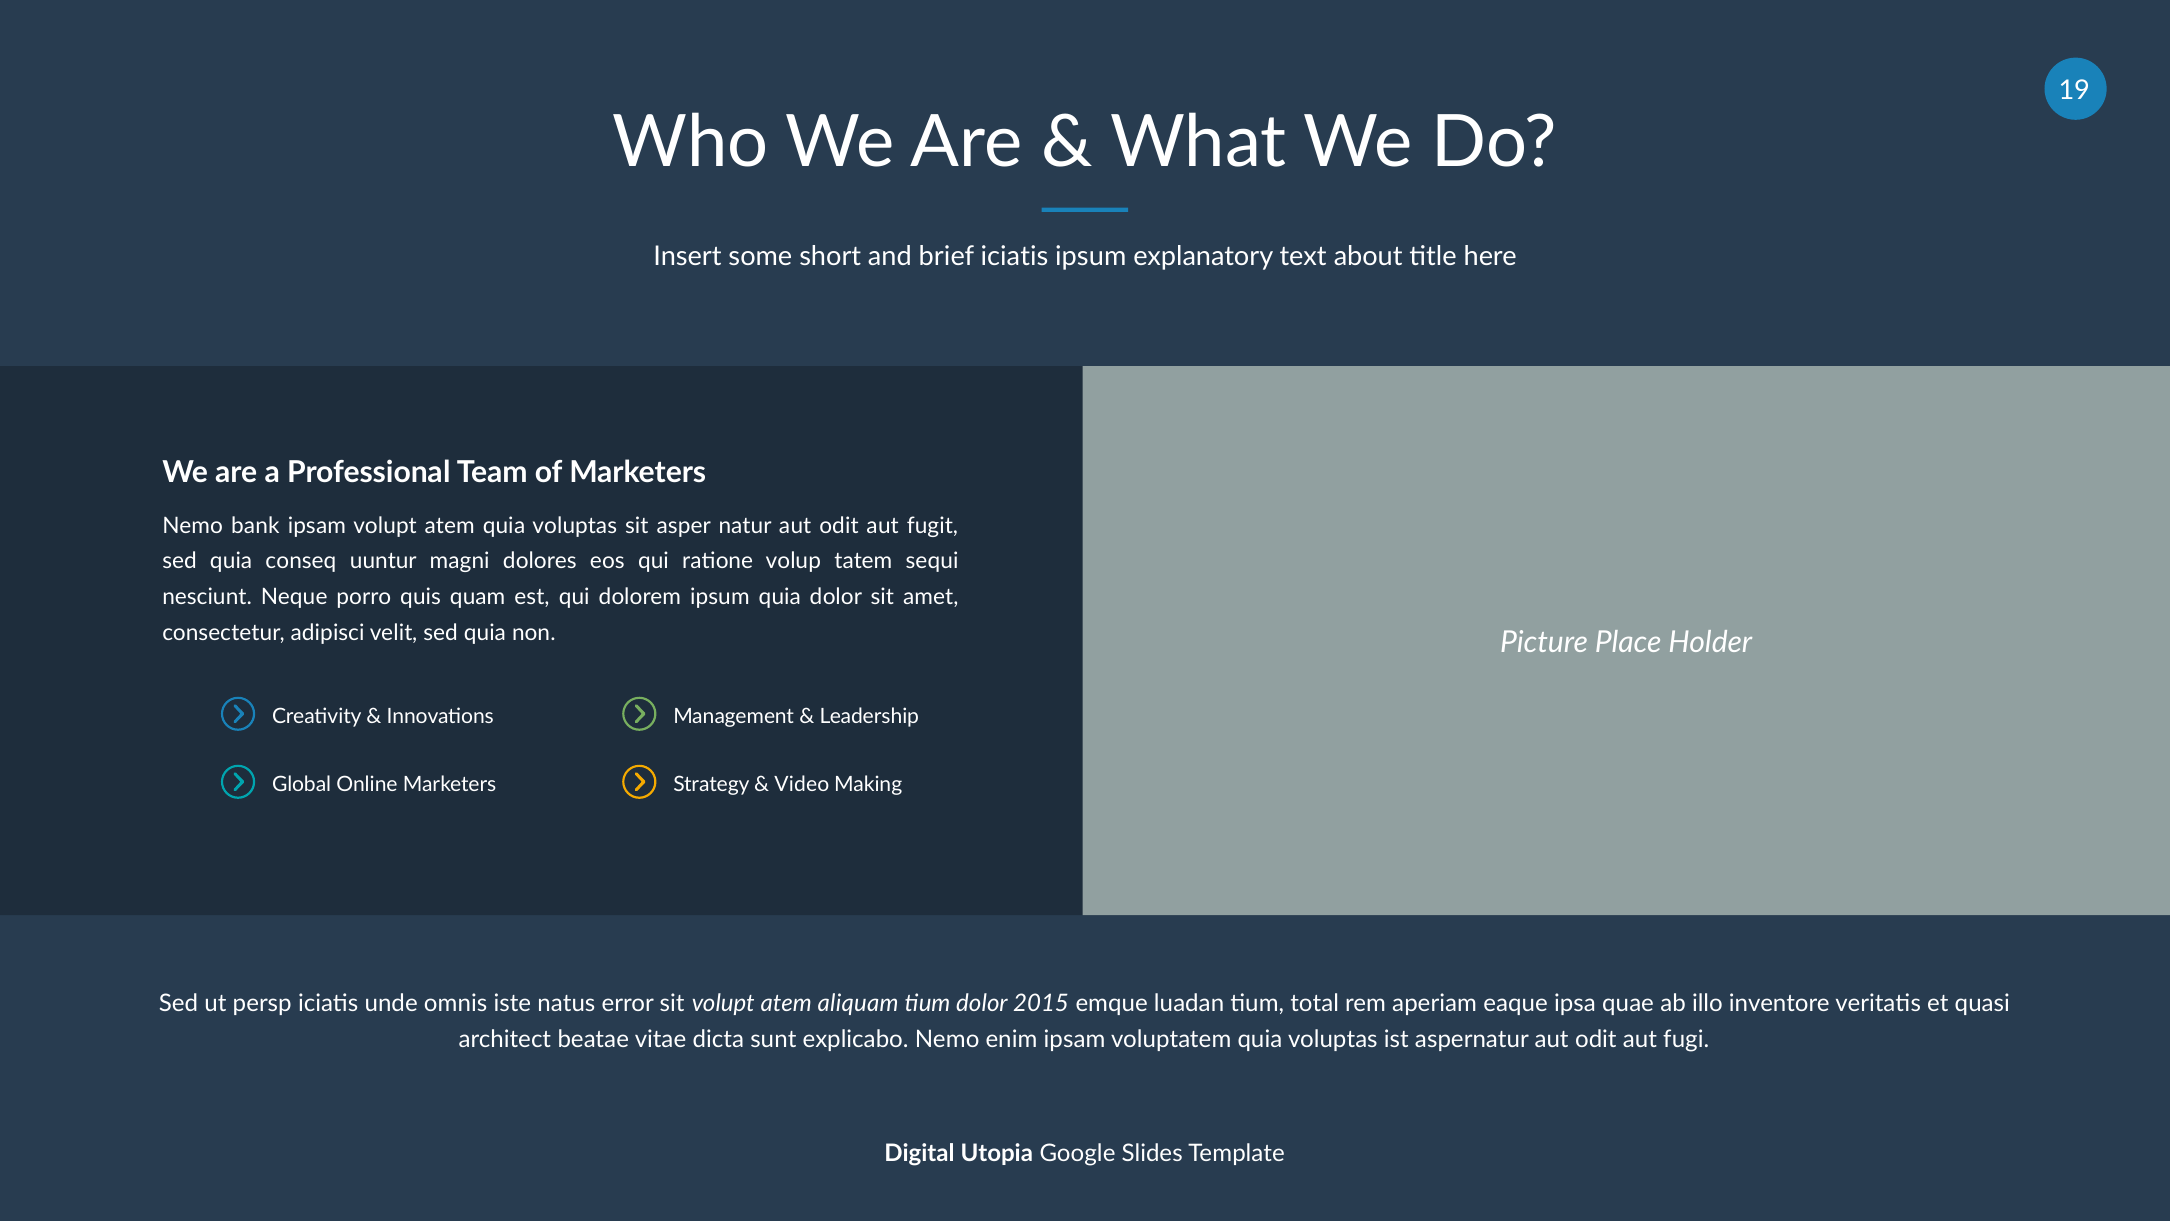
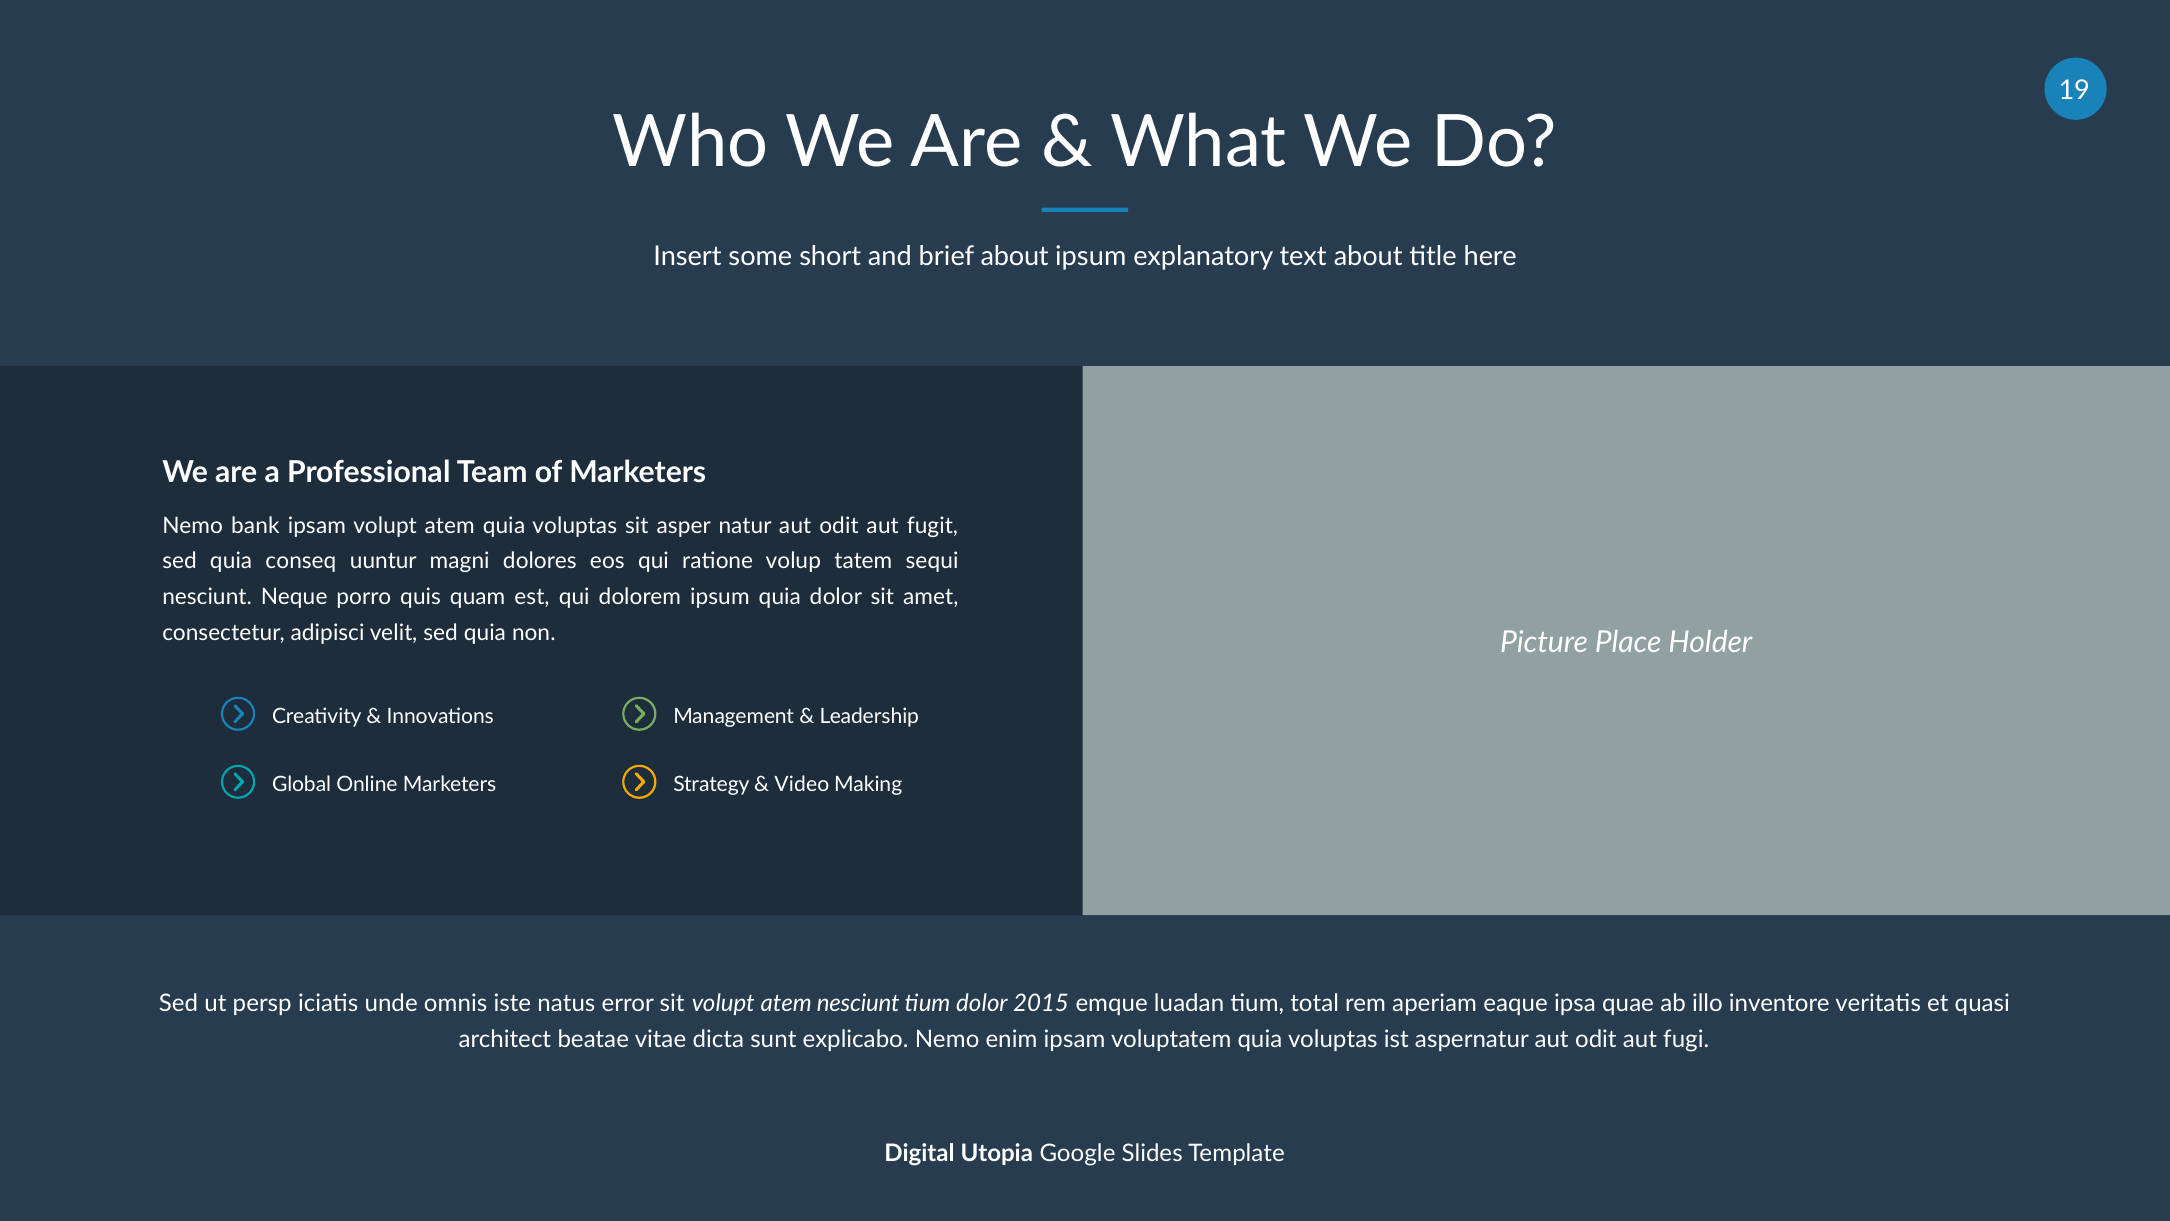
brief iciatis: iciatis -> about
atem aliquam: aliquam -> nesciunt
